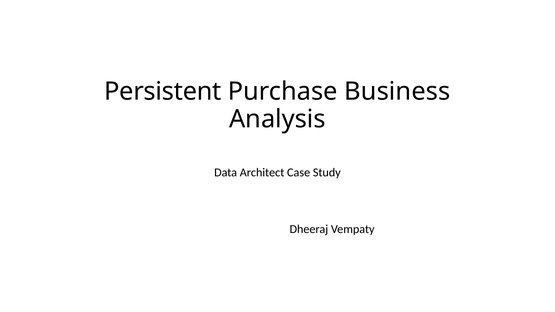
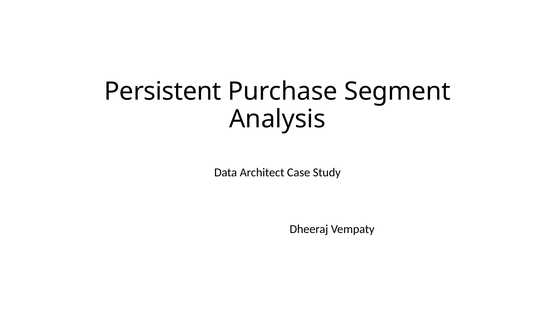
Business: Business -> Segment
